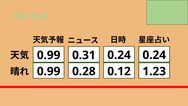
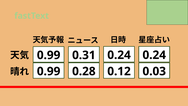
1.23: 1.23 -> 0.03
